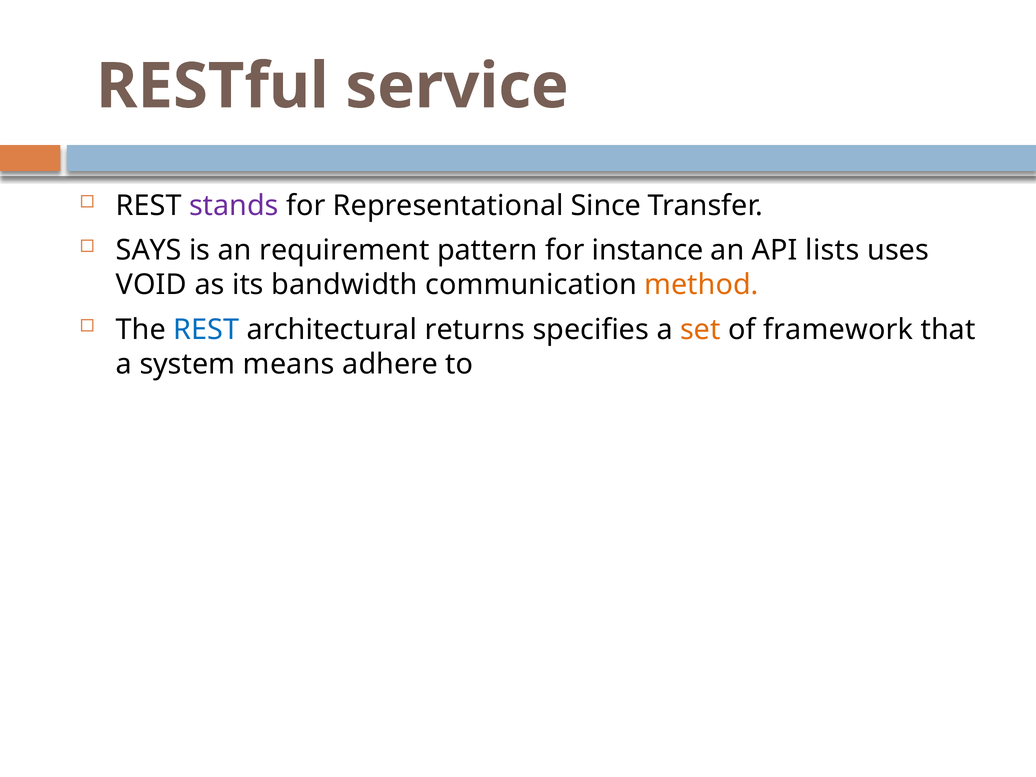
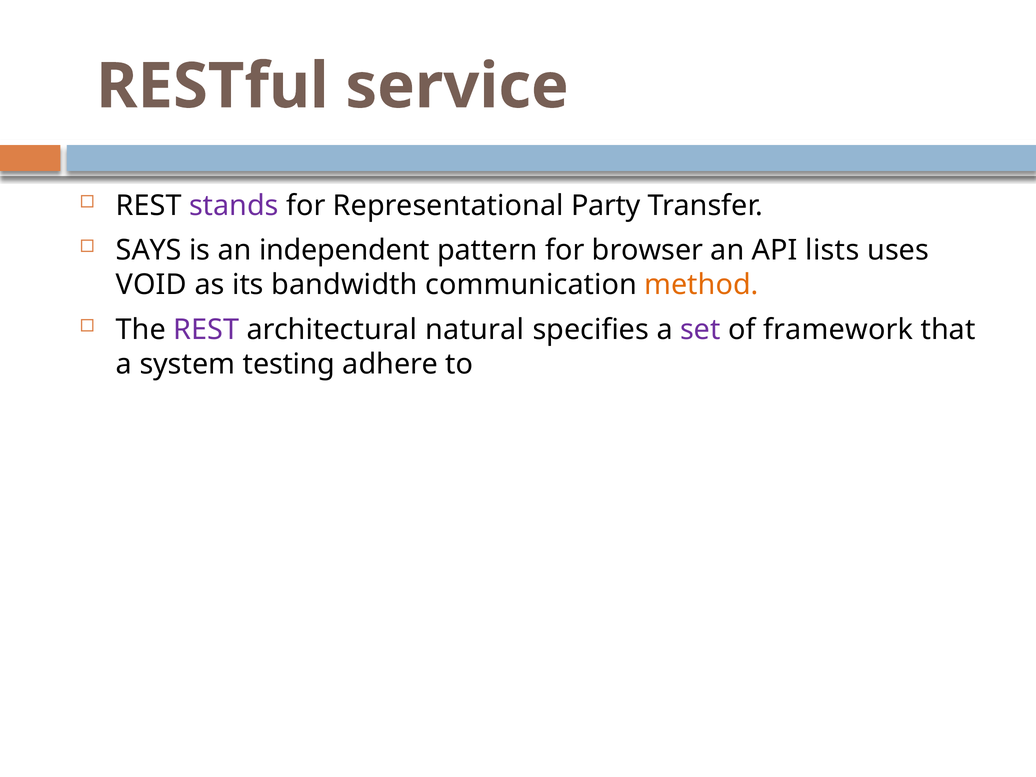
Since: Since -> Party
requirement: requirement -> independent
instance: instance -> browser
REST at (206, 330) colour: blue -> purple
returns: returns -> natural
set colour: orange -> purple
means: means -> testing
